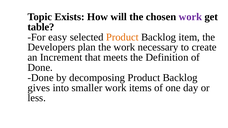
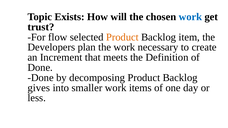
work at (190, 17) colour: purple -> blue
table: table -> trust
easy: easy -> flow
